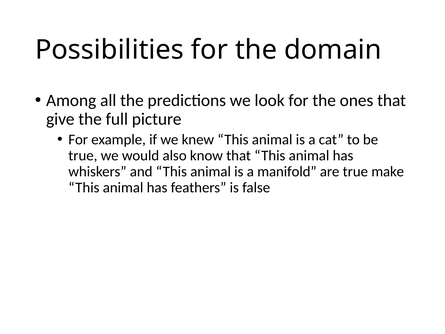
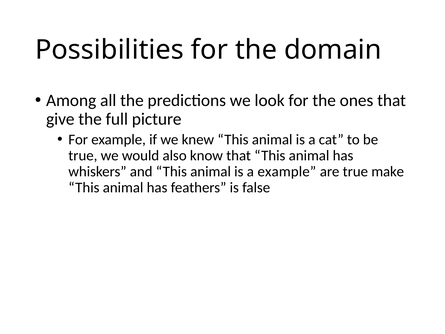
a manifold: manifold -> example
